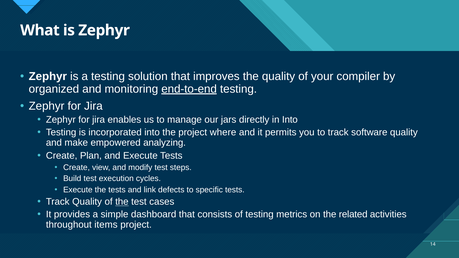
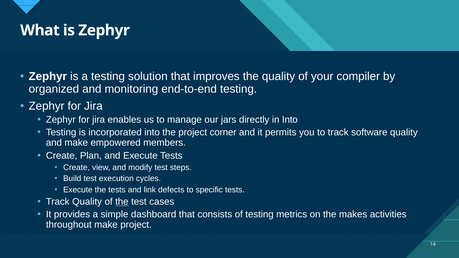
end-to-end underline: present -> none
where: where -> corner
analyzing: analyzing -> members
related: related -> makes
throughout items: items -> make
